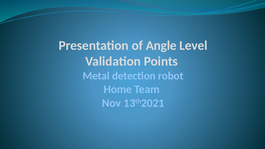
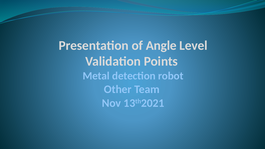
Home: Home -> Other
